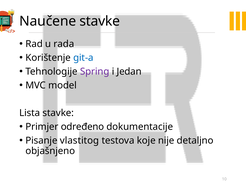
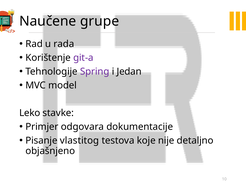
Naučene stavke: stavke -> grupe
git-a colour: blue -> purple
Lista: Lista -> Leko
određeno: određeno -> odgovara
